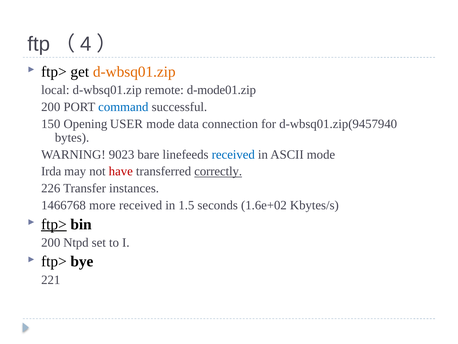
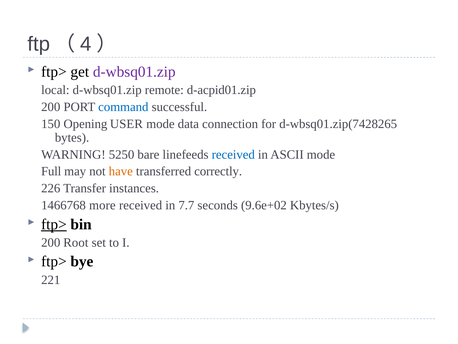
d-wbsq01.zip at (134, 72) colour: orange -> purple
d-mode01.zip: d-mode01.zip -> d-acpid01.zip
d-wbsq01.zip(9457940: d-wbsq01.zip(9457940 -> d-wbsq01.zip(7428265
9023: 9023 -> 5250
Irda: Irda -> Full
have colour: red -> orange
correctly underline: present -> none
1.5: 1.5 -> 7.7
1.6e+02: 1.6e+02 -> 9.6e+02
Ntpd: Ntpd -> Root
